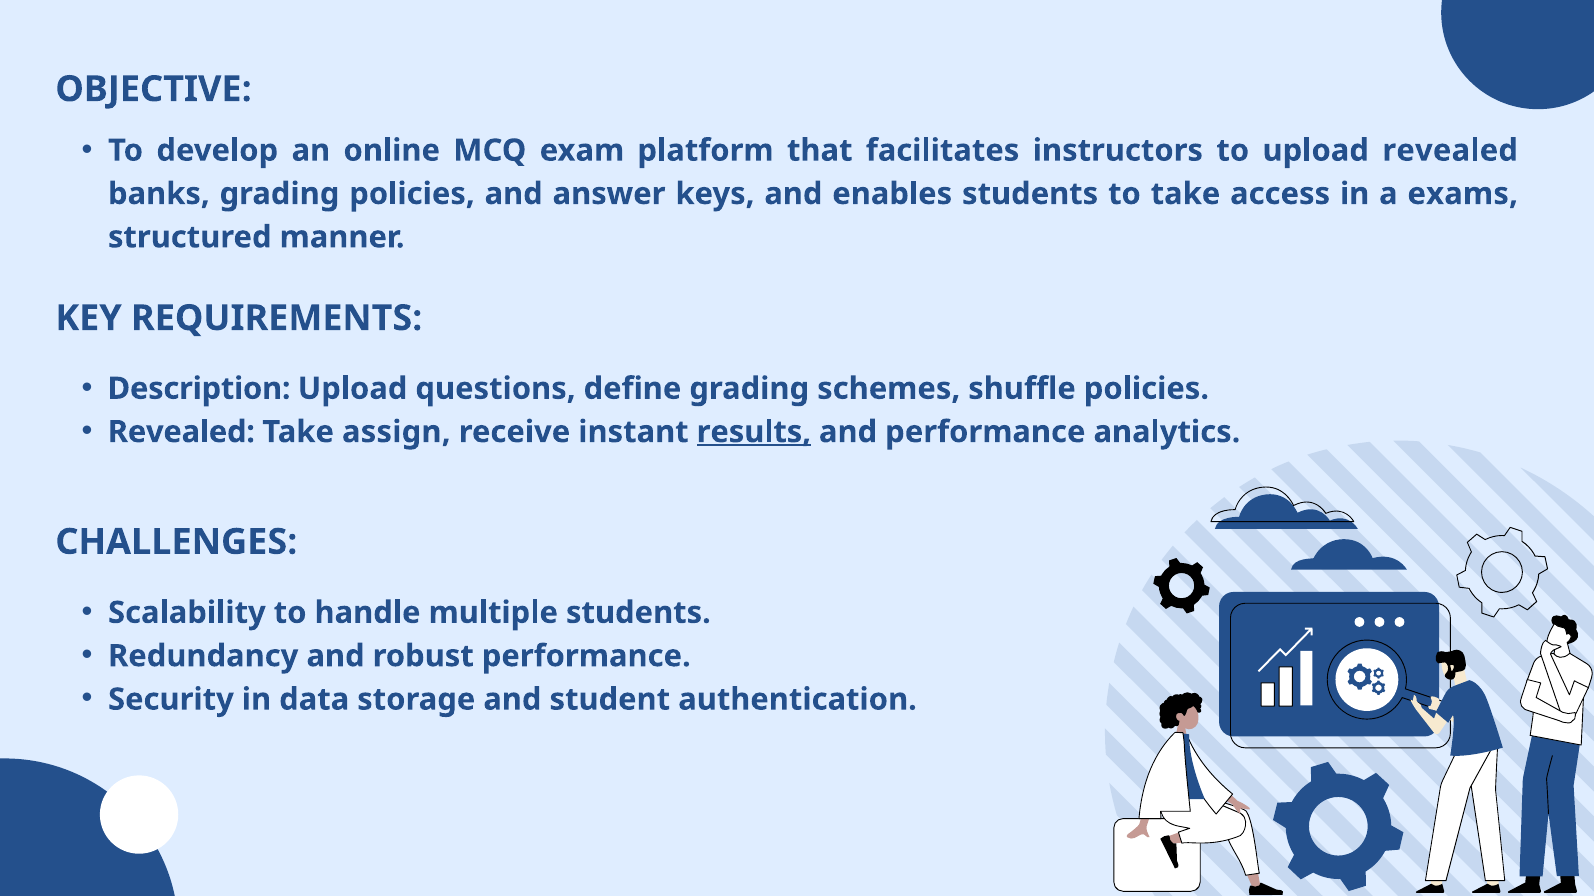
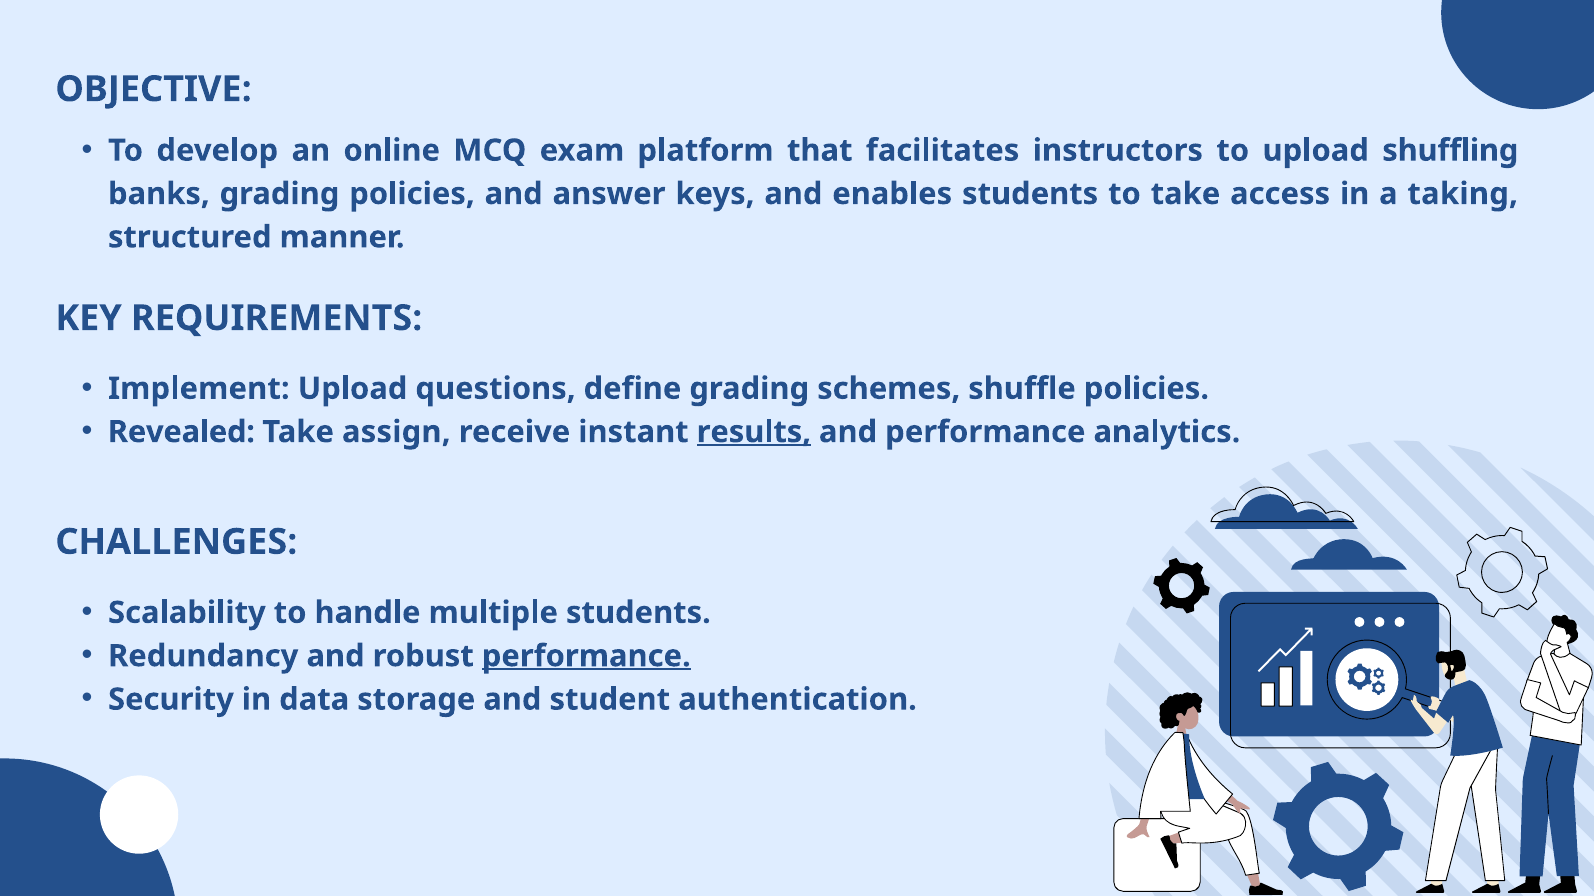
upload revealed: revealed -> shuffling
exams: exams -> taking
Description: Description -> Implement
performance at (586, 657) underline: none -> present
